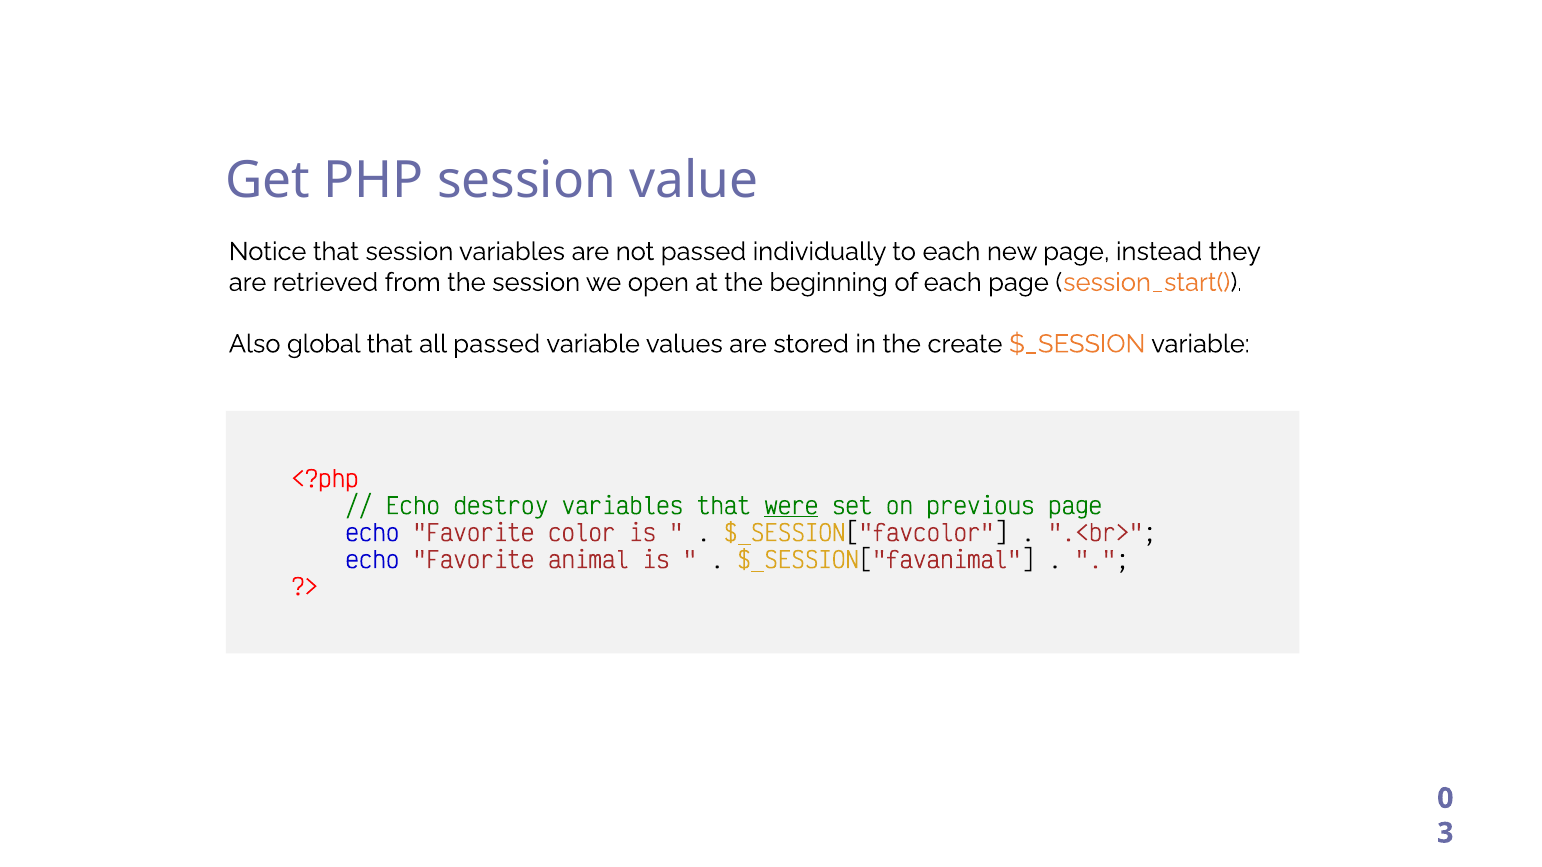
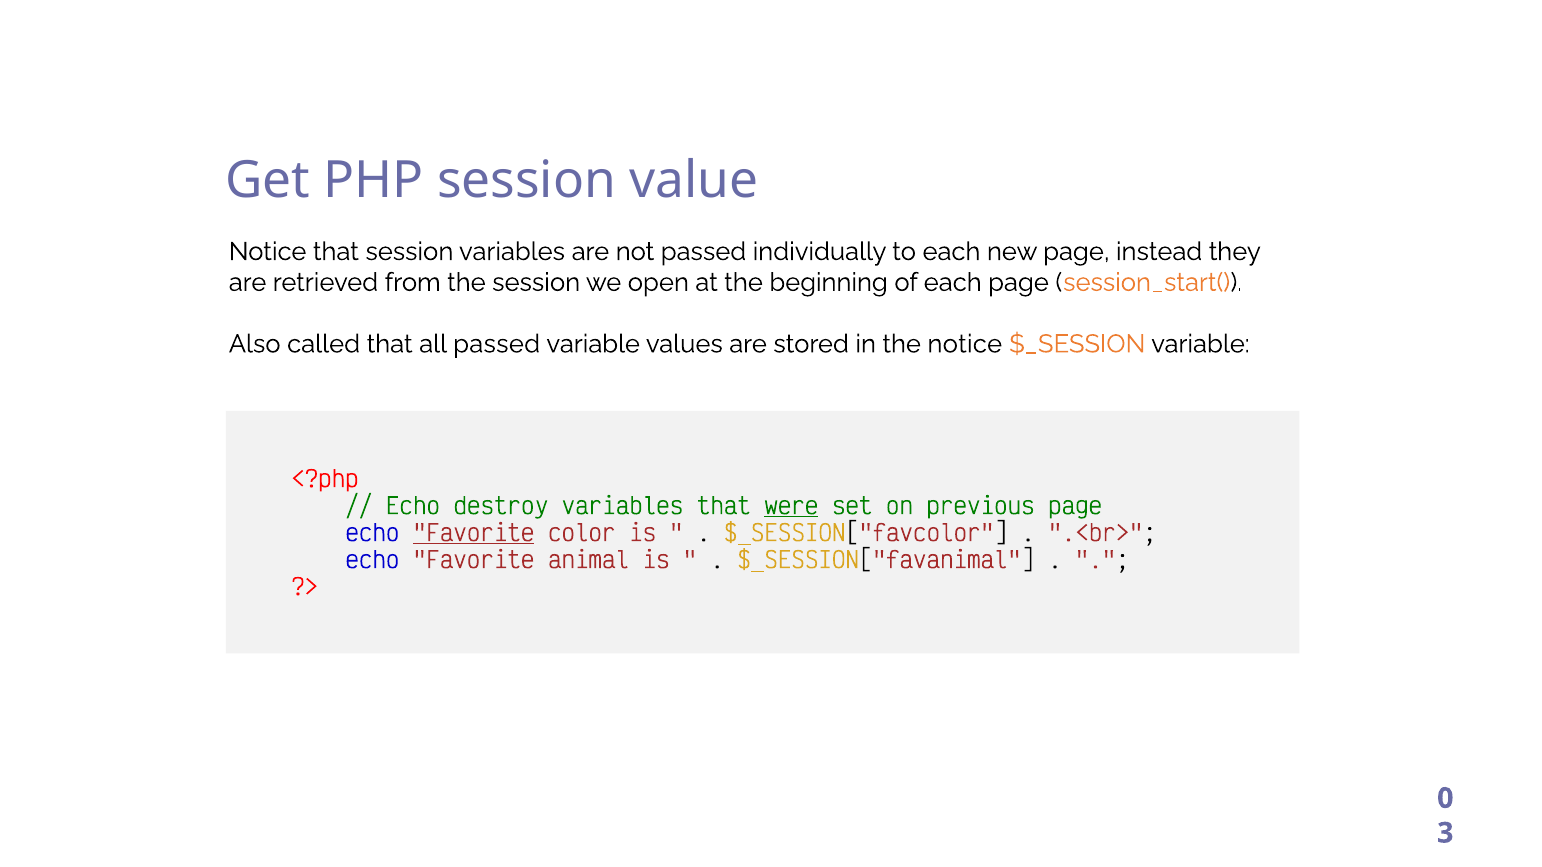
global: global -> called
the create: create -> notice
Favorite at (474, 534) underline: none -> present
